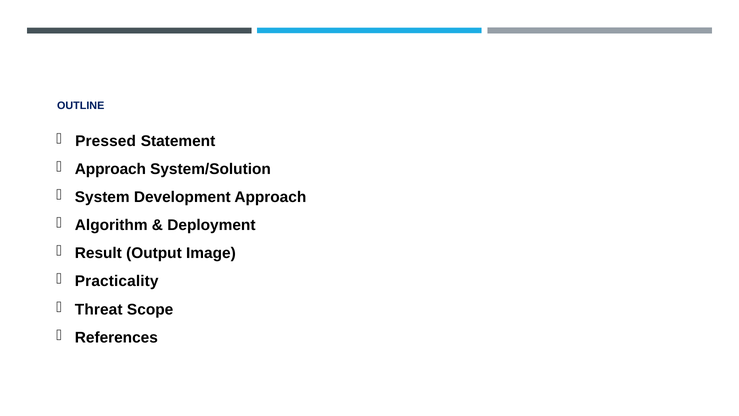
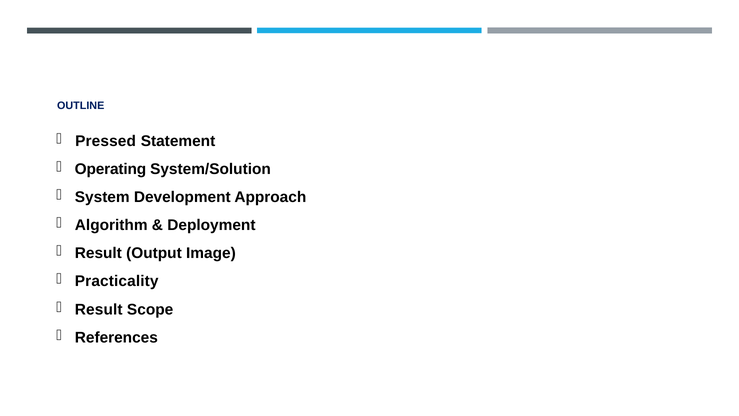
Approach at (110, 169): Approach -> Operating
Threat at (99, 309): Threat -> Result
